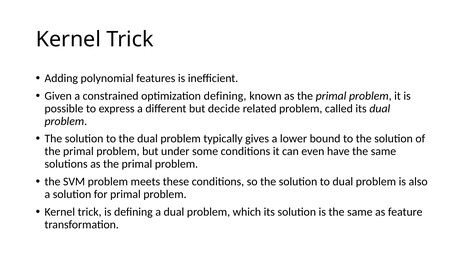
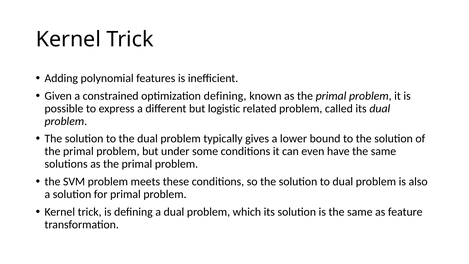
decide: decide -> logistic
